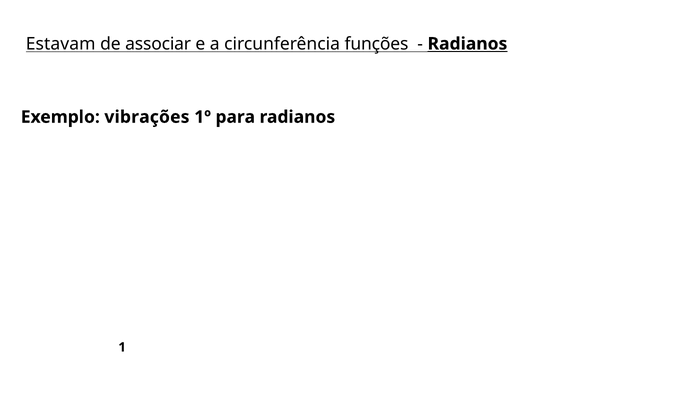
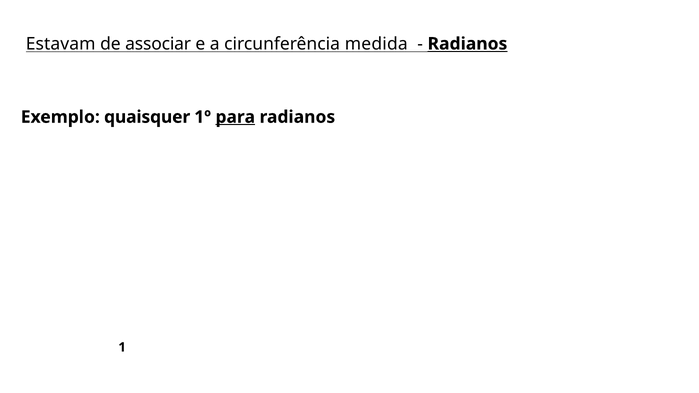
funções: funções -> medida
vibrações: vibrações -> quaisquer
para underline: none -> present
